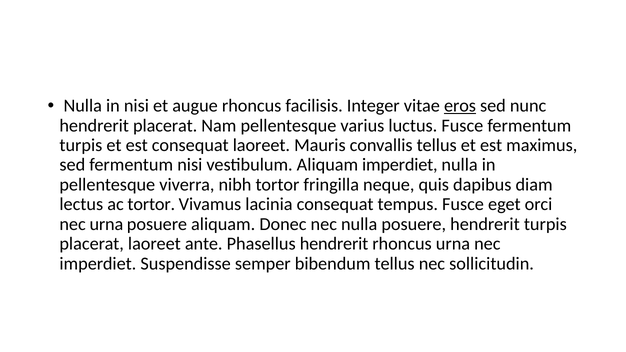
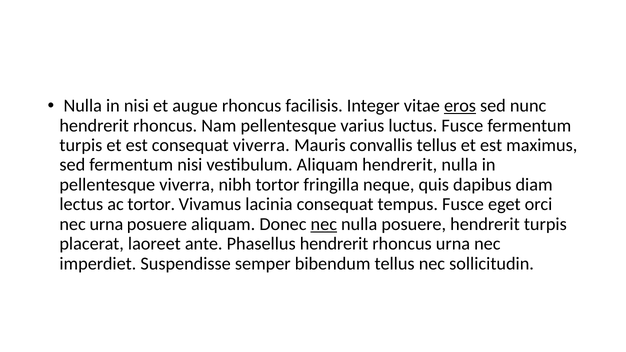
placerat at (165, 126): placerat -> rhoncus
consequat laoreet: laoreet -> viverra
Aliquam imperdiet: imperdiet -> hendrerit
nec at (324, 224) underline: none -> present
